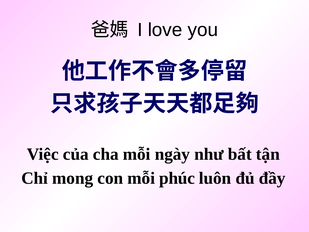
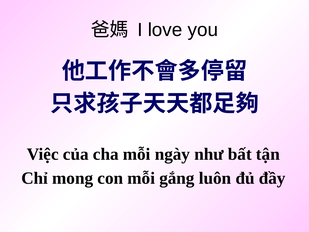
phúc: phúc -> gắng
